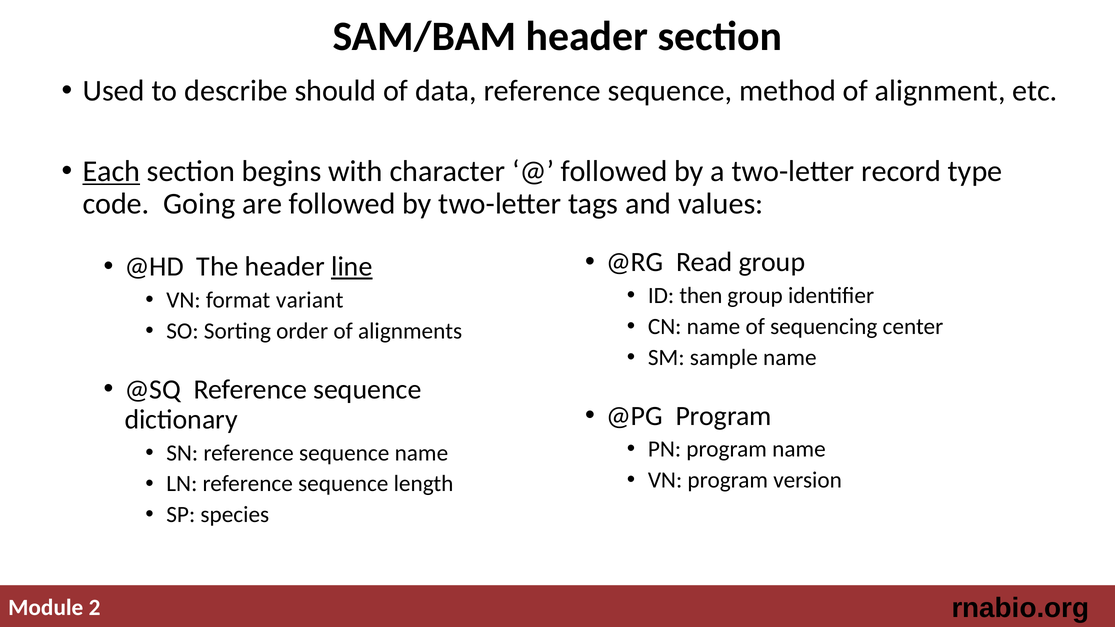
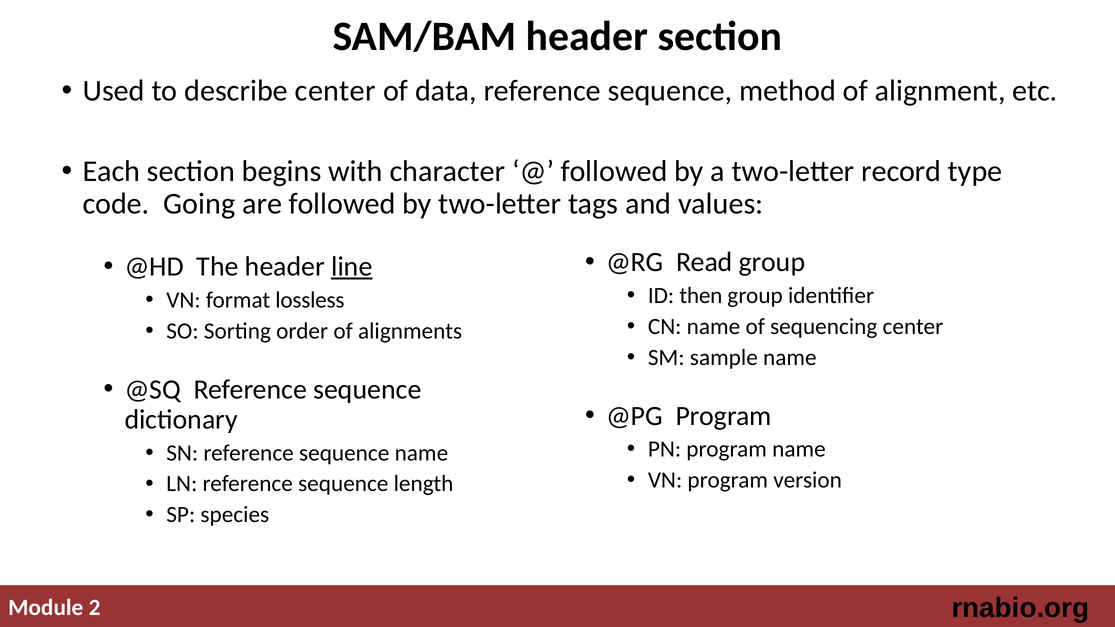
describe should: should -> center
Each underline: present -> none
variant: variant -> lossless
